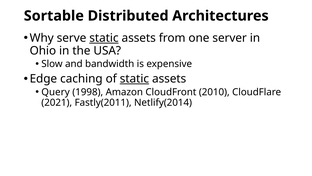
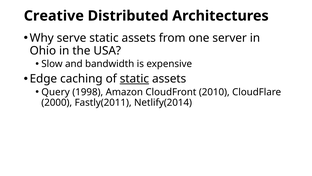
Sortable: Sortable -> Creative
static at (104, 38) underline: present -> none
2021: 2021 -> 2000
